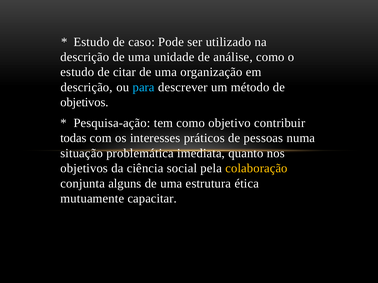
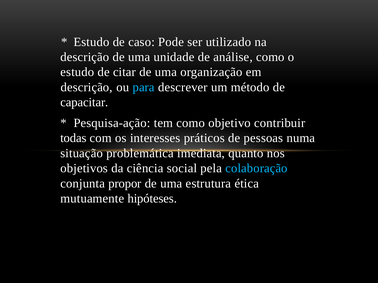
objetivos at (84, 102): objetivos -> capacitar
colaboração colour: yellow -> light blue
alguns: alguns -> propor
capacitar: capacitar -> hipóteses
